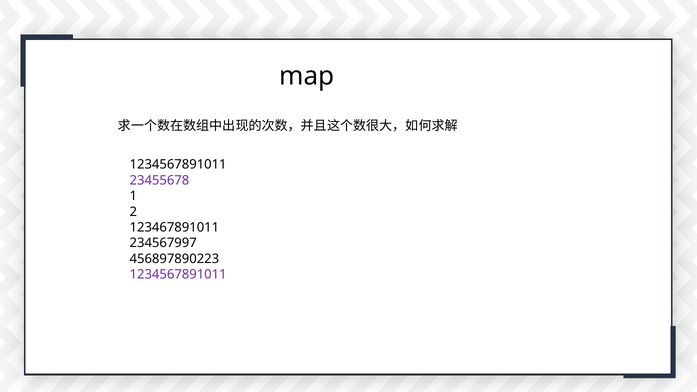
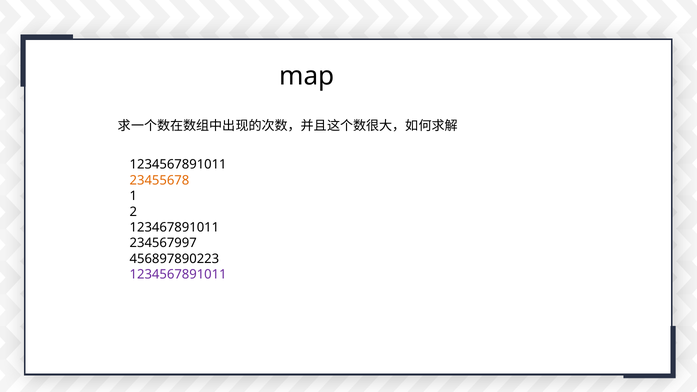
23455678 colour: purple -> orange
